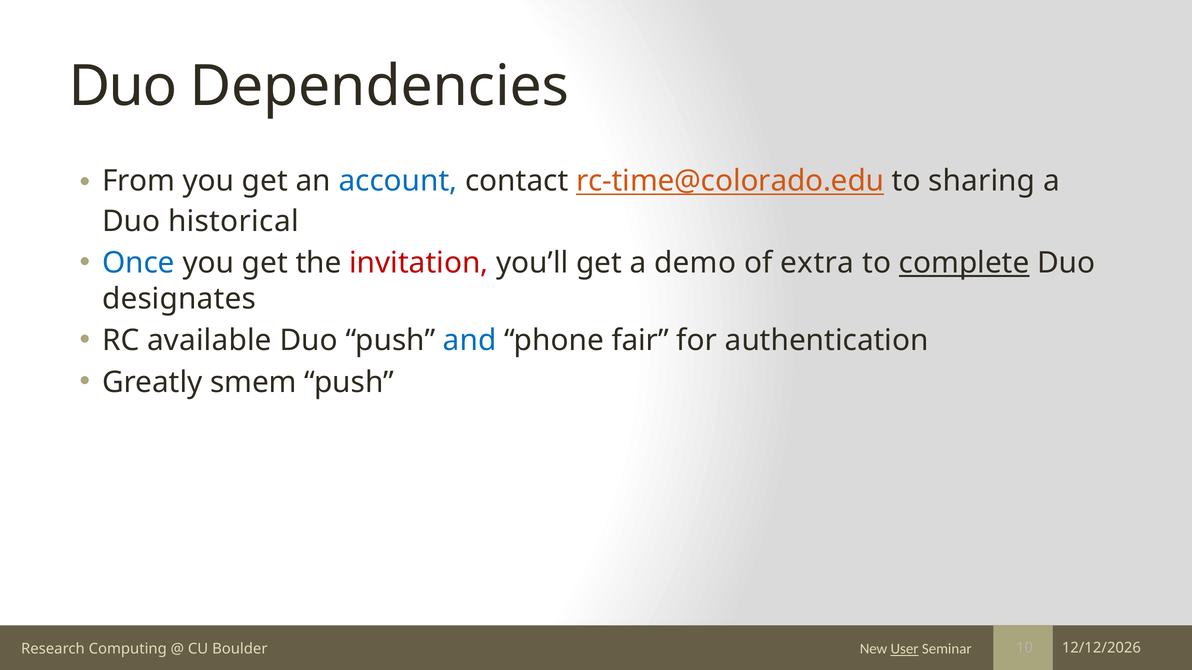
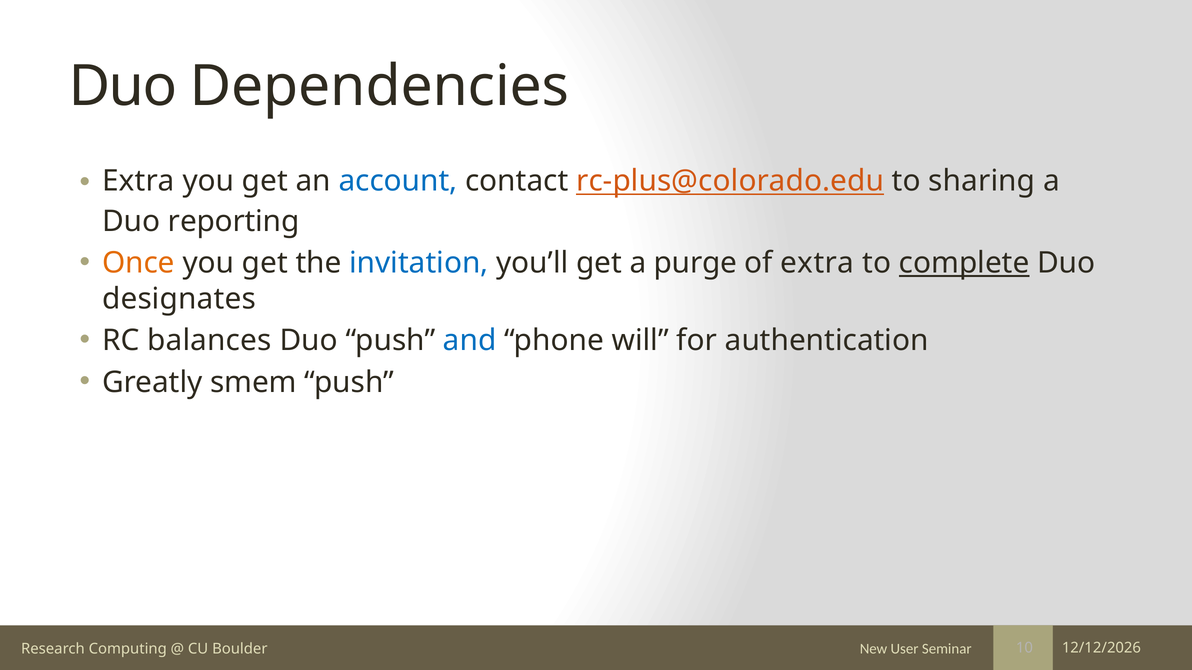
From at (139, 181): From -> Extra
rc-time@colorado.edu: rc-time@colorado.edu -> rc-plus@colorado.edu
historical: historical -> reporting
Once colour: blue -> orange
invitation colour: red -> blue
demo: demo -> purge
available: available -> balances
fair: fair -> will
User underline: present -> none
